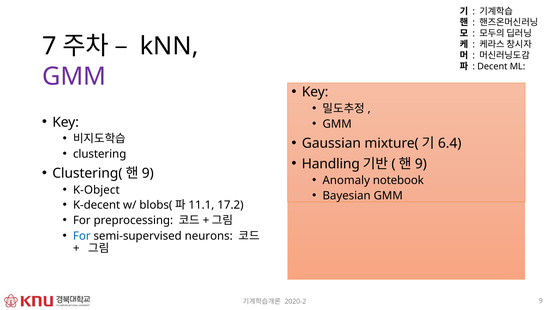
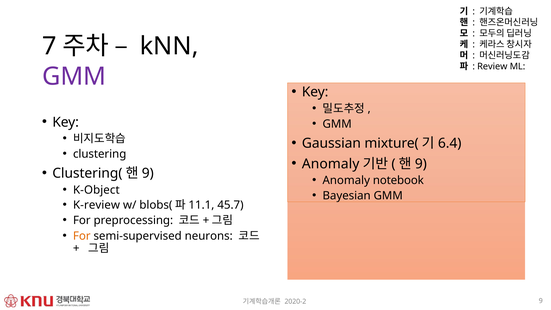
Decent: Decent -> Review
Handling at (331, 164): Handling -> Anomaly
K-decent: K-decent -> K-review
17.2: 17.2 -> 45.7
For at (82, 236) colour: blue -> orange
